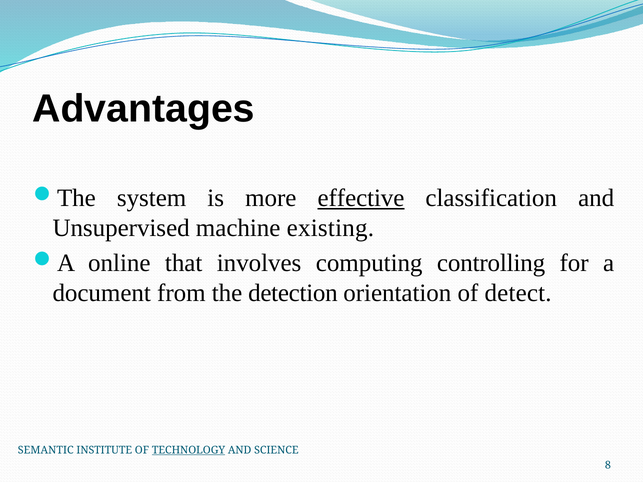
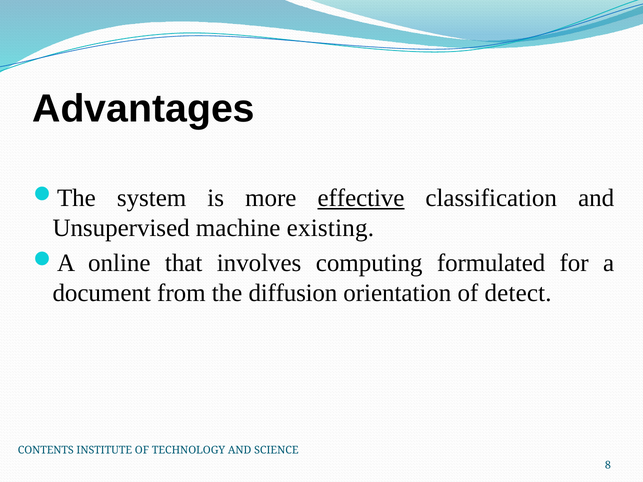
controlling: controlling -> formulated
detection: detection -> diffusion
SEMANTIC: SEMANTIC -> CONTENTS
TECHNOLOGY underline: present -> none
